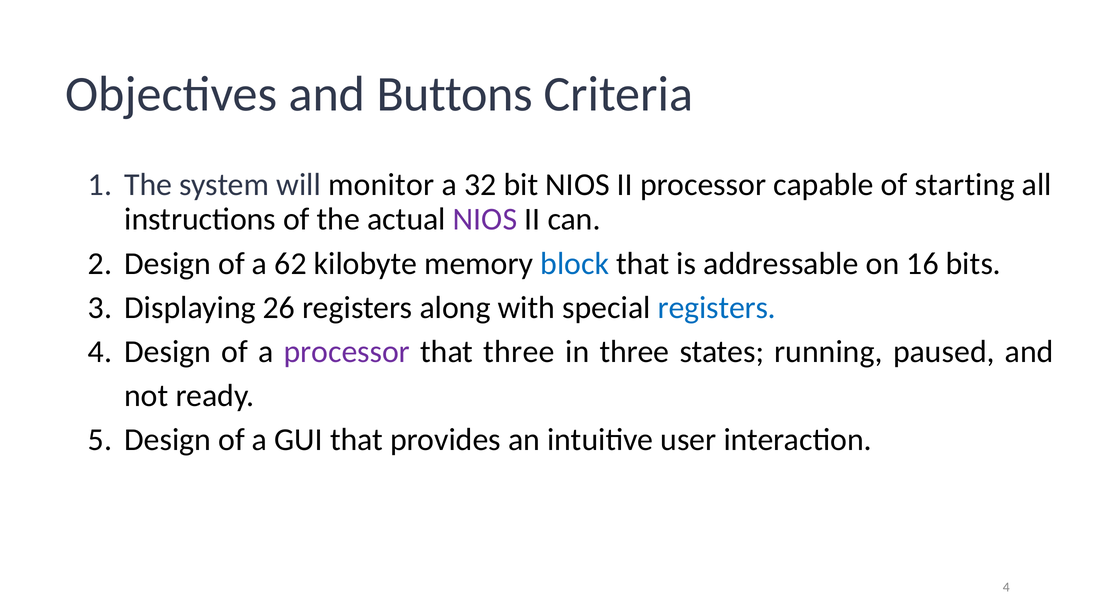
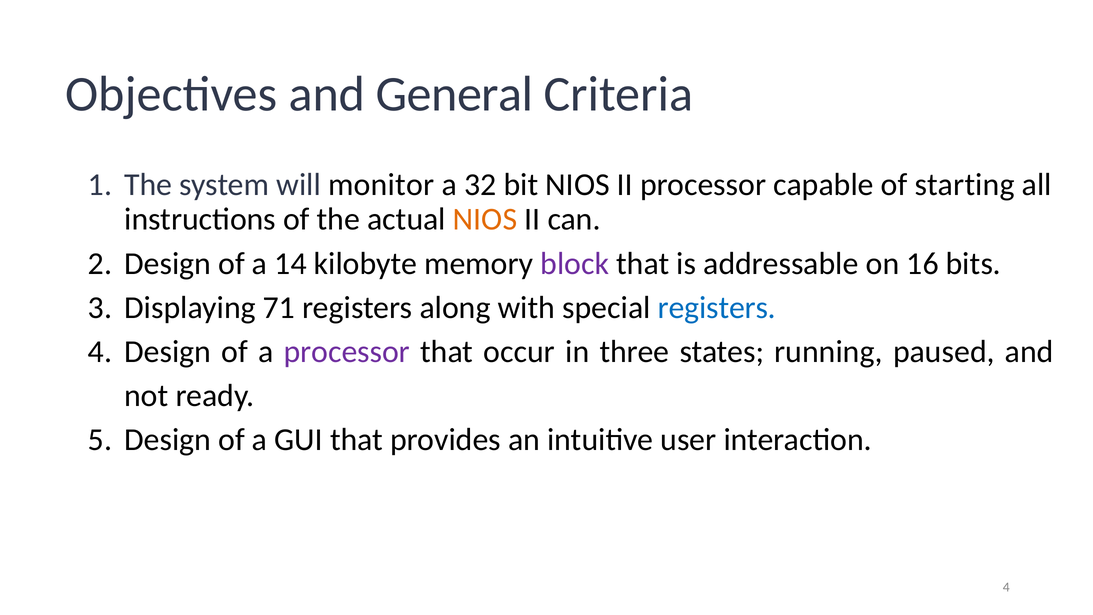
Buttons: Buttons -> General
NIOS at (485, 219) colour: purple -> orange
62: 62 -> 14
block colour: blue -> purple
26: 26 -> 71
that three: three -> occur
